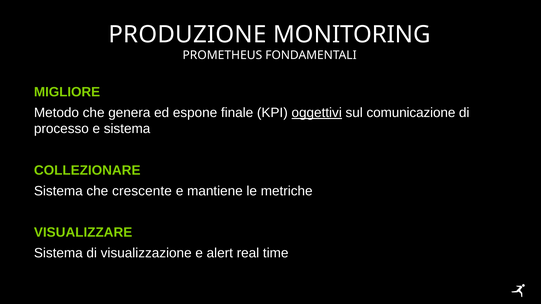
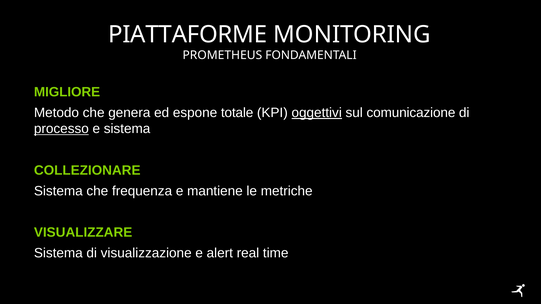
PRODUZIONE: PRODUZIONE -> PIATTAFORME
finale: finale -> totale
processo underline: none -> present
crescente: crescente -> frequenza
